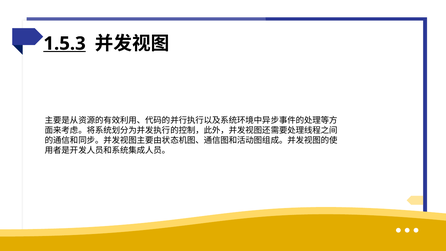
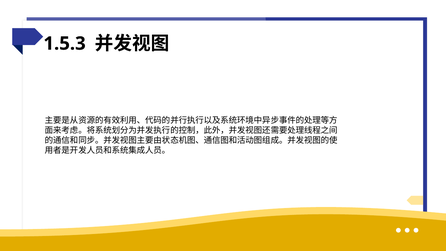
1.5.3 underline: present -> none
